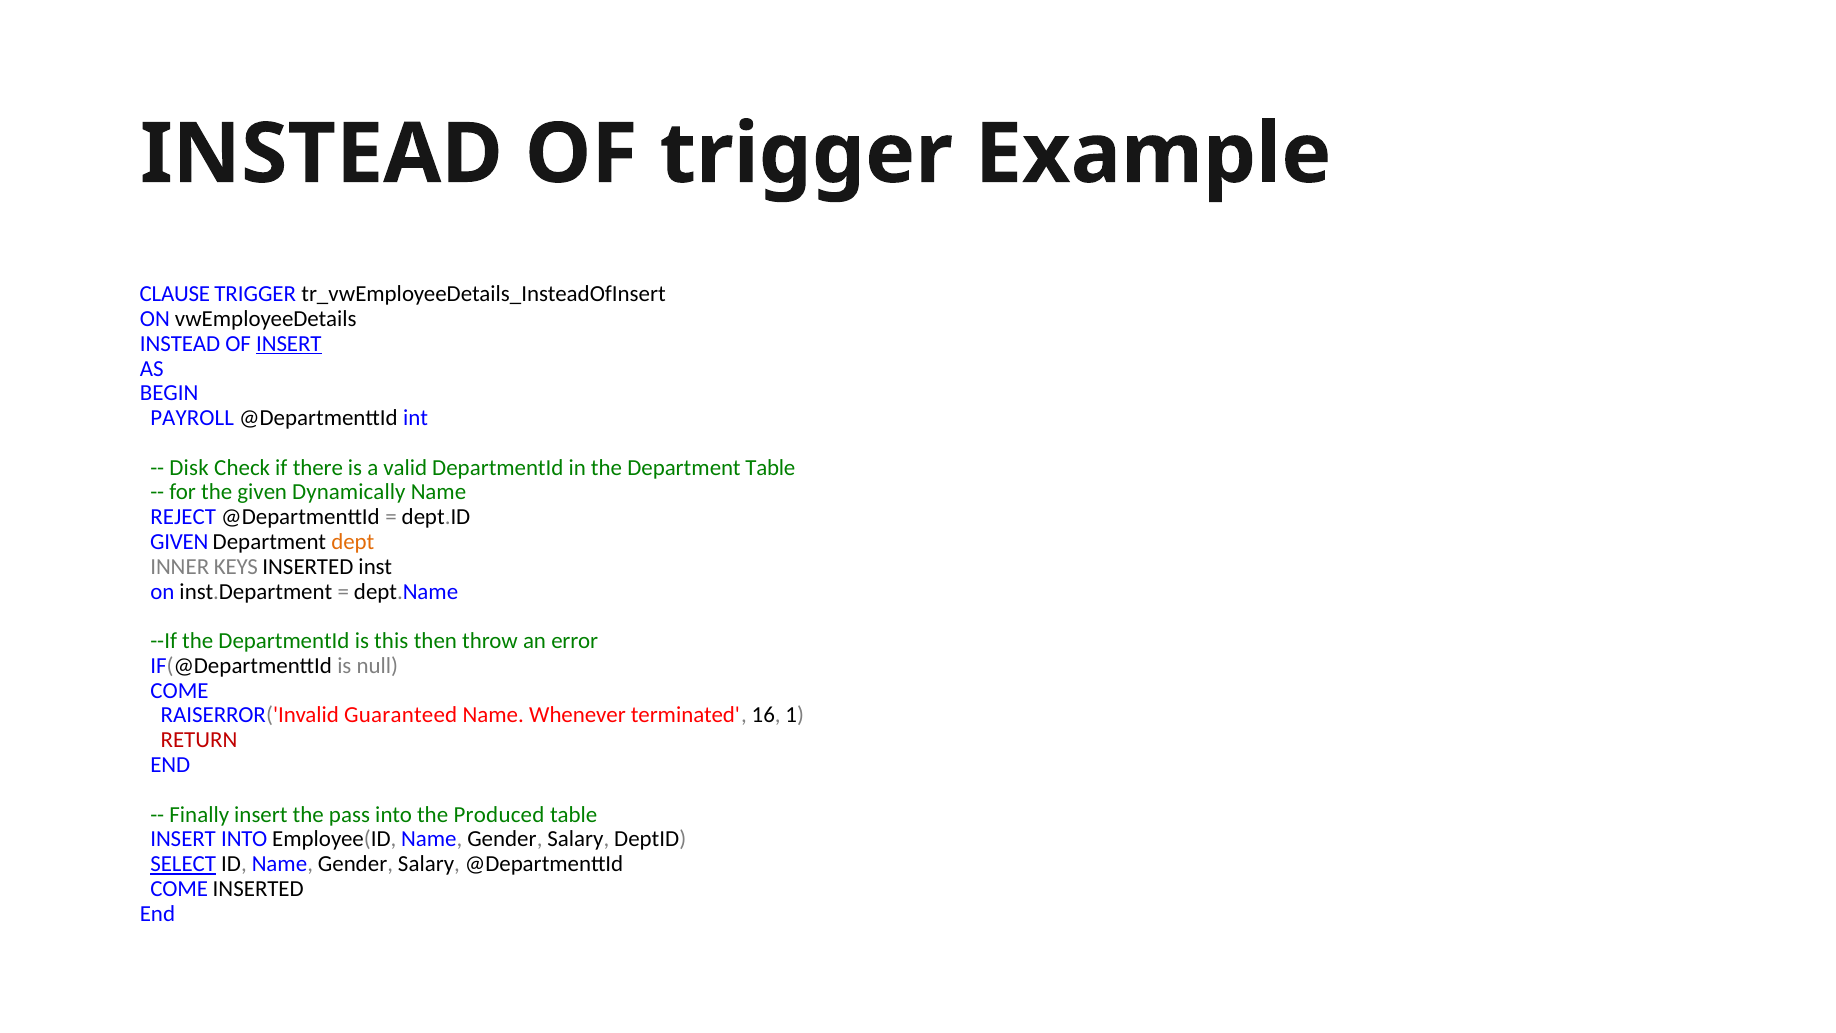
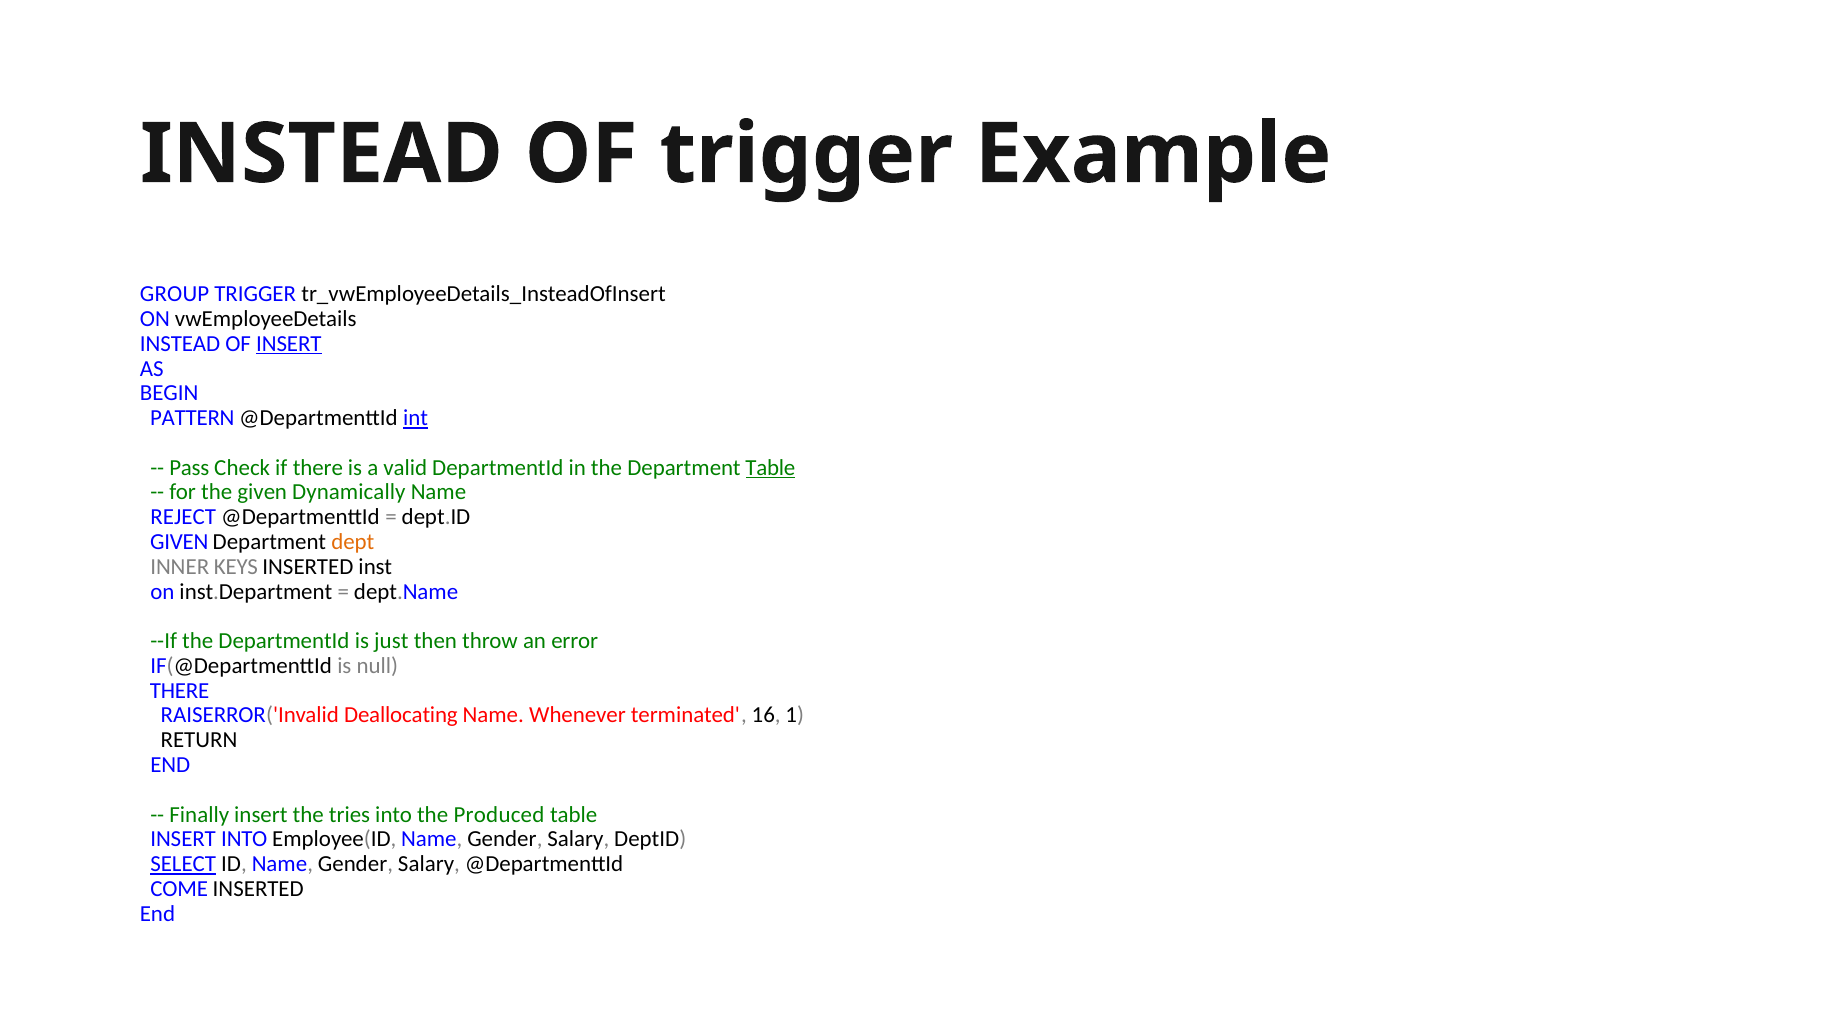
CLAUSE: CLAUSE -> GROUP
PAYROLL: PAYROLL -> PATTERN
int underline: none -> present
Disk: Disk -> Pass
Table at (770, 467) underline: none -> present
this: this -> just
COME at (179, 690): COME -> THERE
Guaranteed: Guaranteed -> Deallocating
RETURN colour: red -> black
pass: pass -> tries
